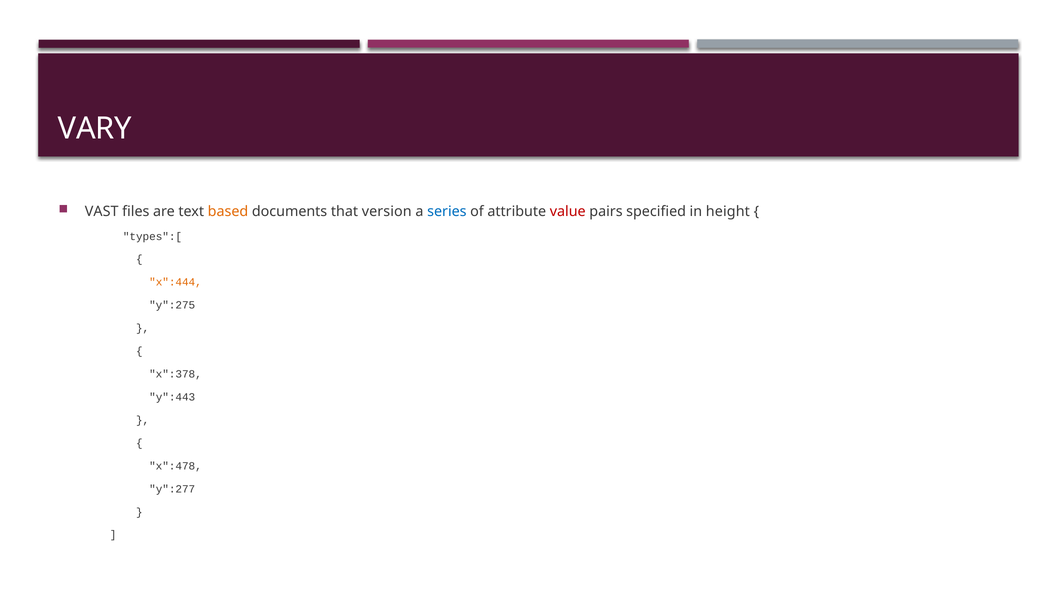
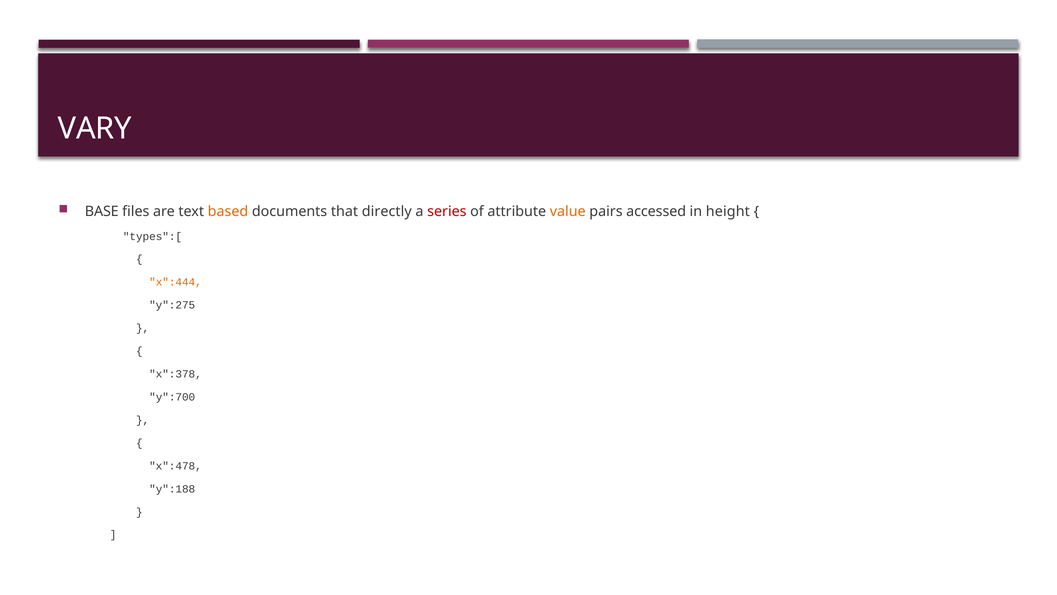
VAST: VAST -> BASE
version: version -> directly
series colour: blue -> red
value colour: red -> orange
specified: specified -> accessed
y":443: y":443 -> y":700
y":277: y":277 -> y":188
